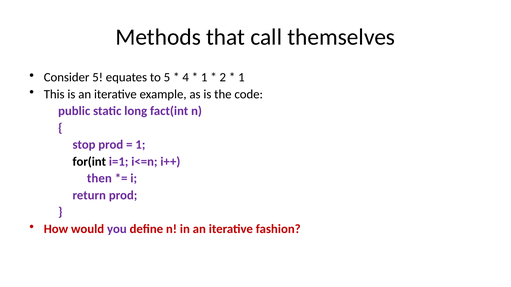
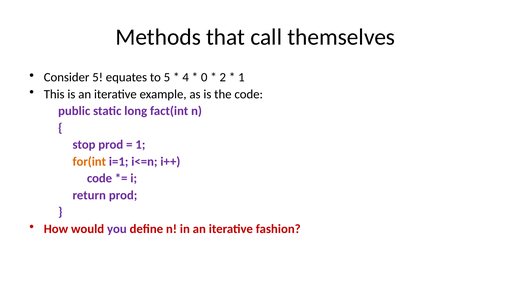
1 at (204, 78): 1 -> 0
for(int colour: black -> orange
then at (99, 179): then -> code
